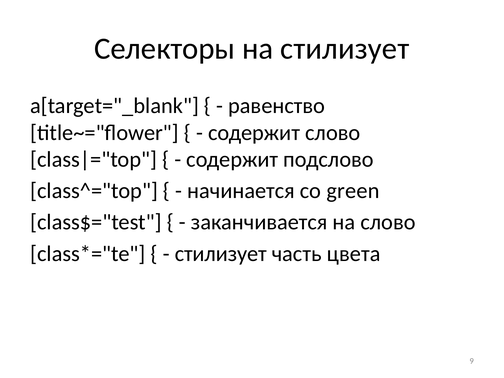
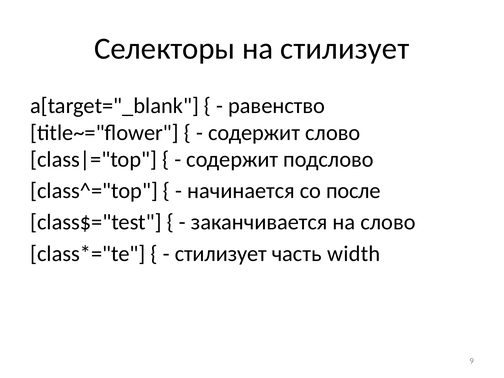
green: green -> после
цвета: цвета -> width
